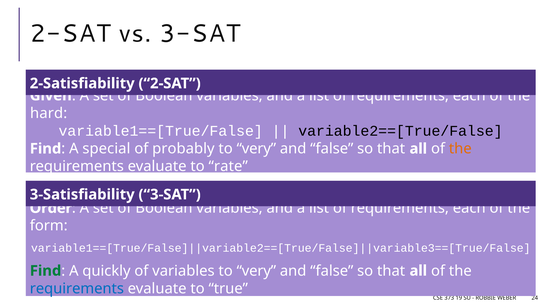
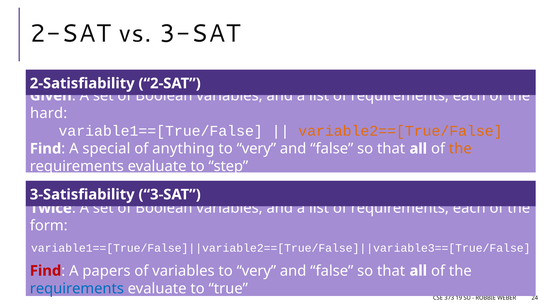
variable2==[True/False colour: black -> orange
probably: probably -> anything
rate: rate -> step
Order: Order -> Twice
Find at (46, 271) colour: green -> red
quickly: quickly -> papers
